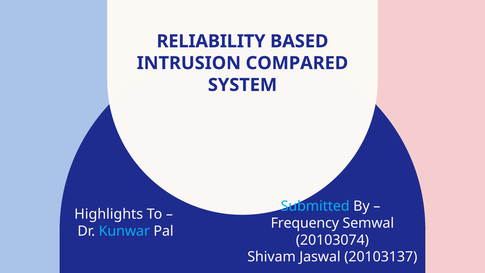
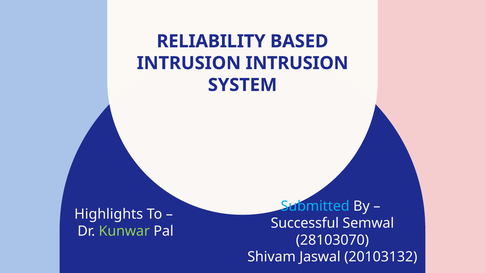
INTRUSION COMPARED: COMPARED -> INTRUSION
Frequency: Frequency -> Successful
Kunwar colour: light blue -> light green
20103074: 20103074 -> 28103070
20103137: 20103137 -> 20103132
